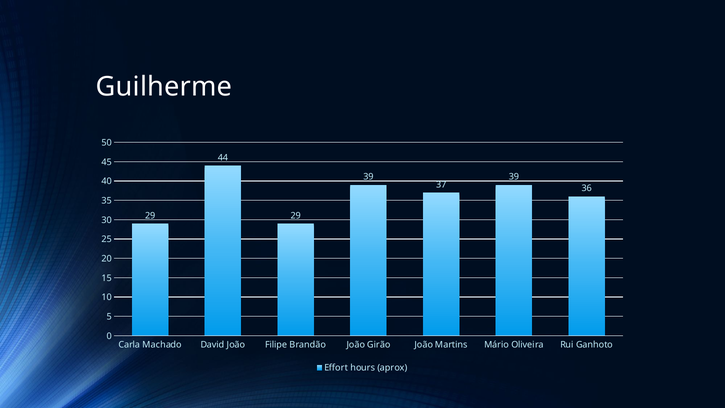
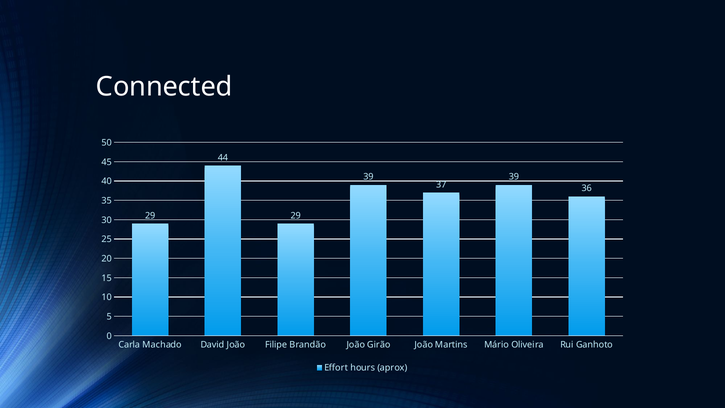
Guilherme: Guilherme -> Connected
